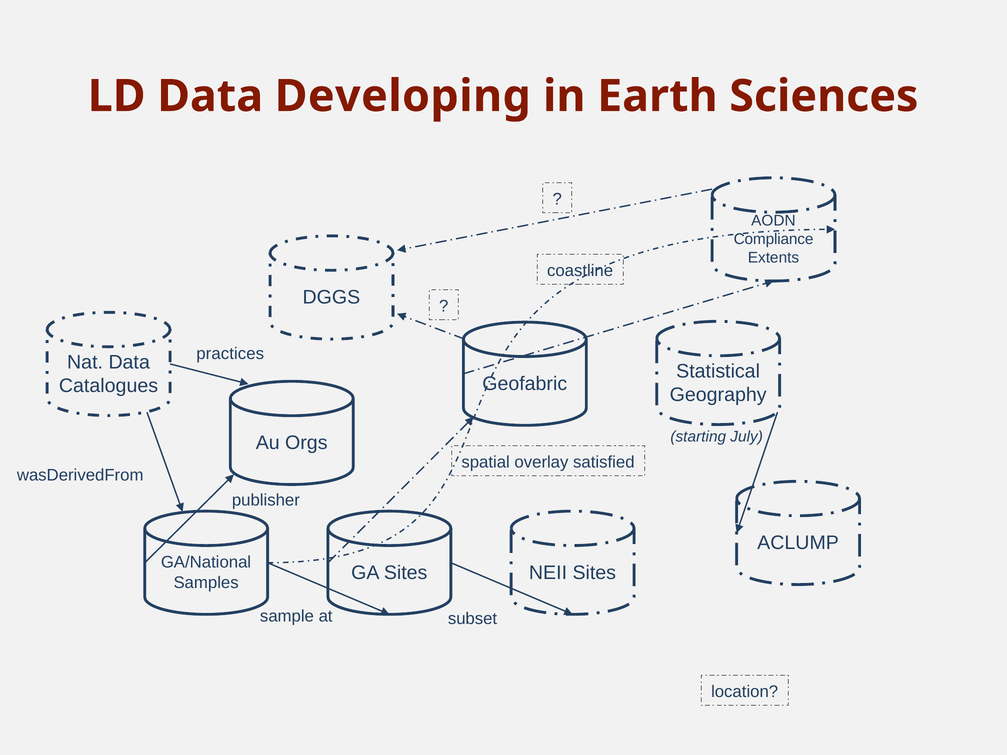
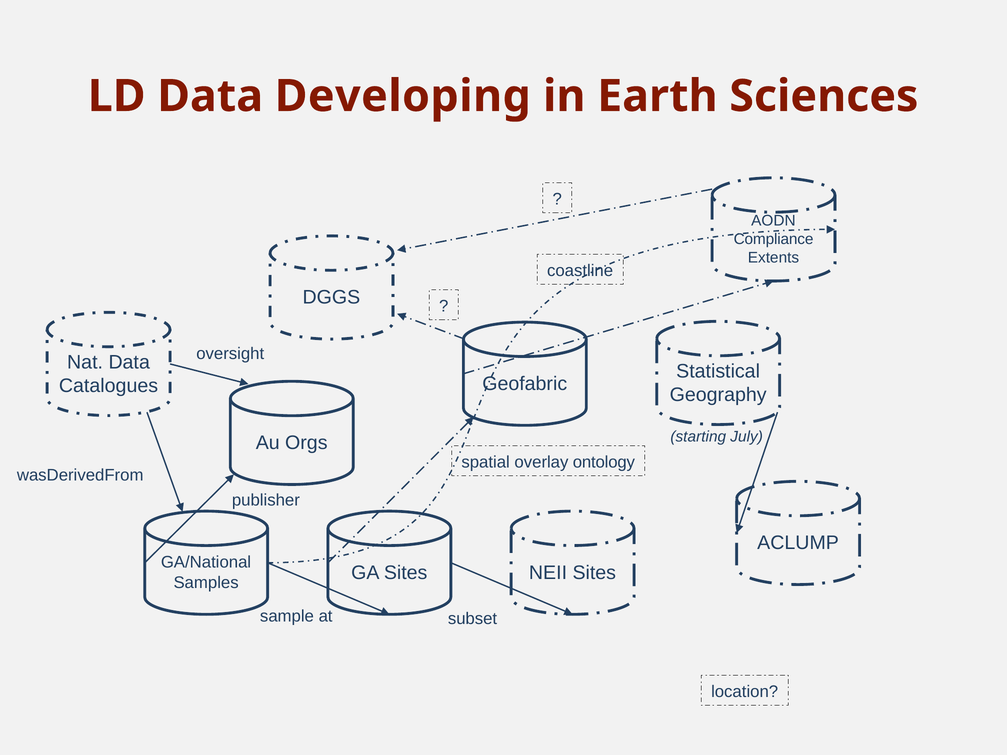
practices: practices -> oversight
satisfied: satisfied -> ontology
